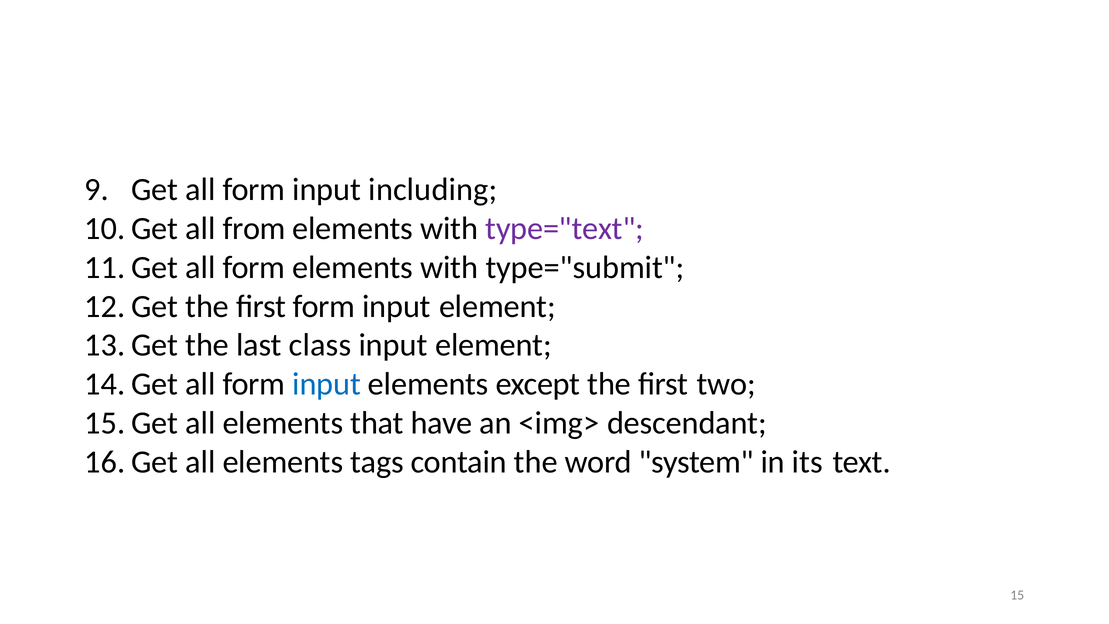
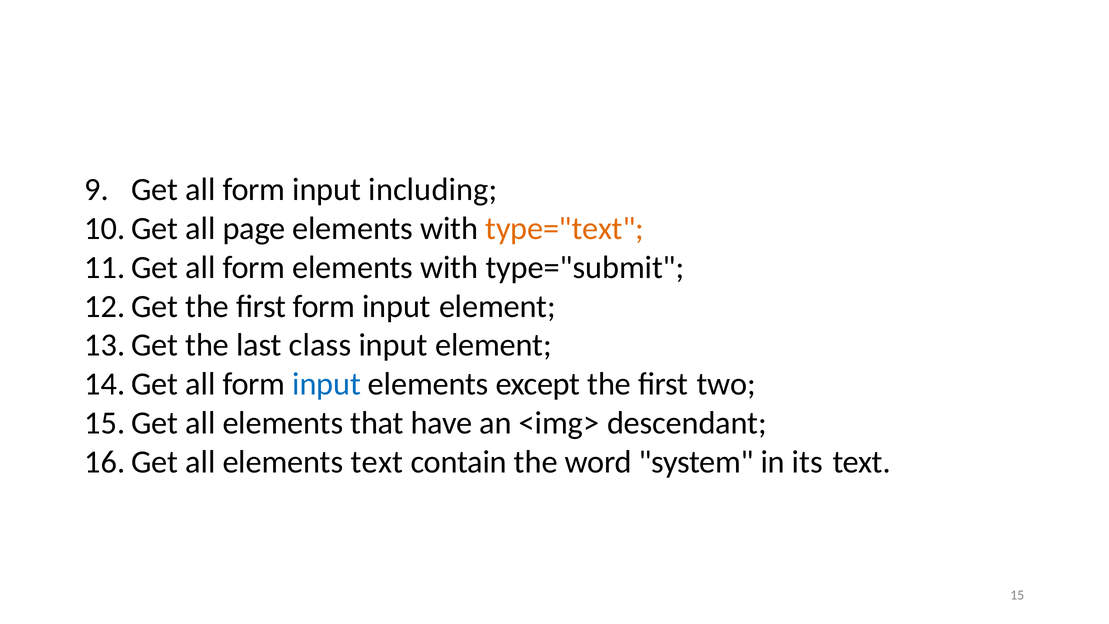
from: from -> page
type="text colour: purple -> orange
elements tags: tags -> text
